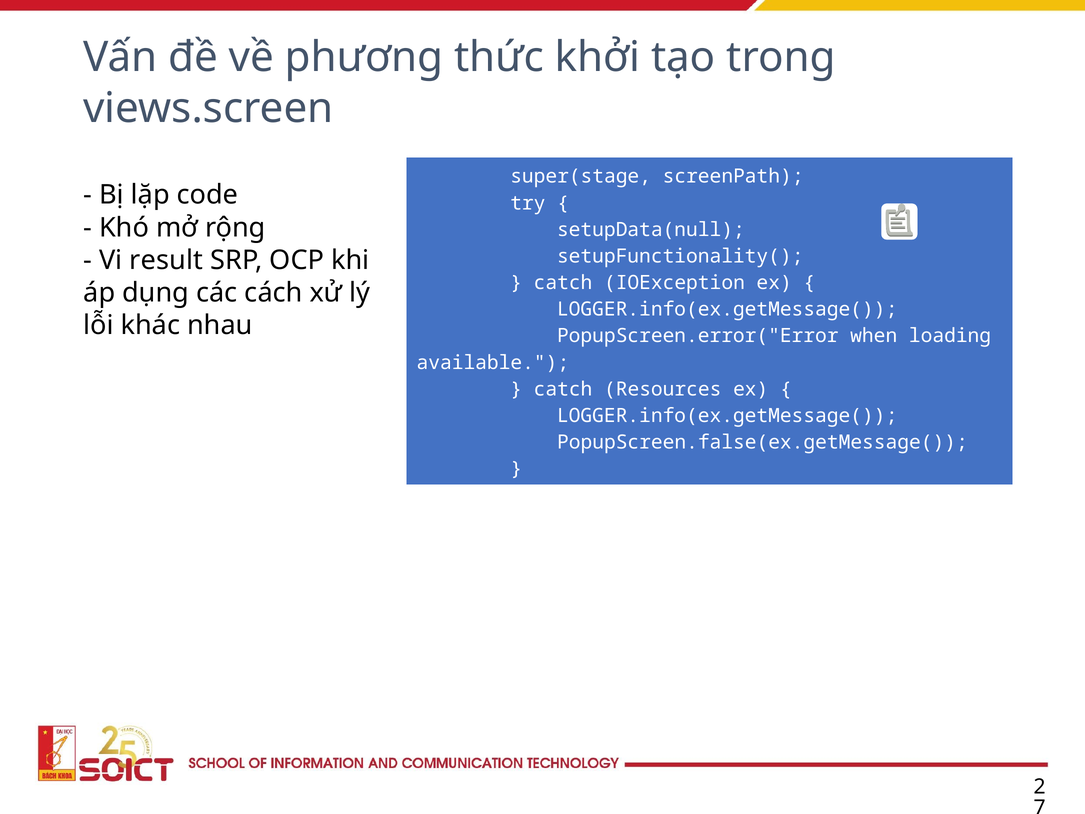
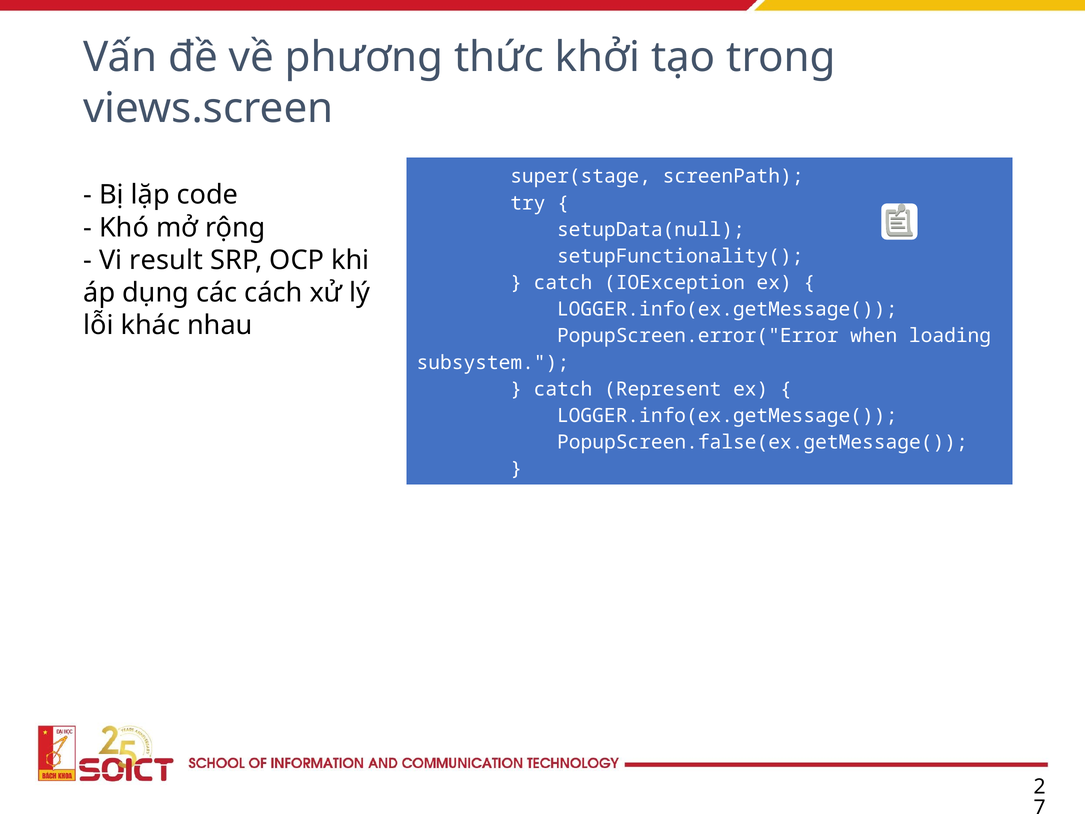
available: available -> subsystem
Resources: Resources -> Represent
